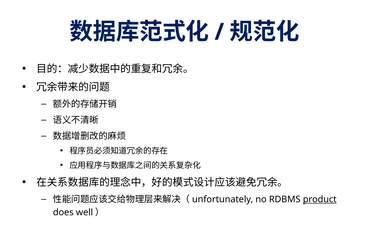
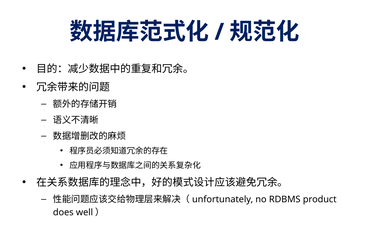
product underline: present -> none
